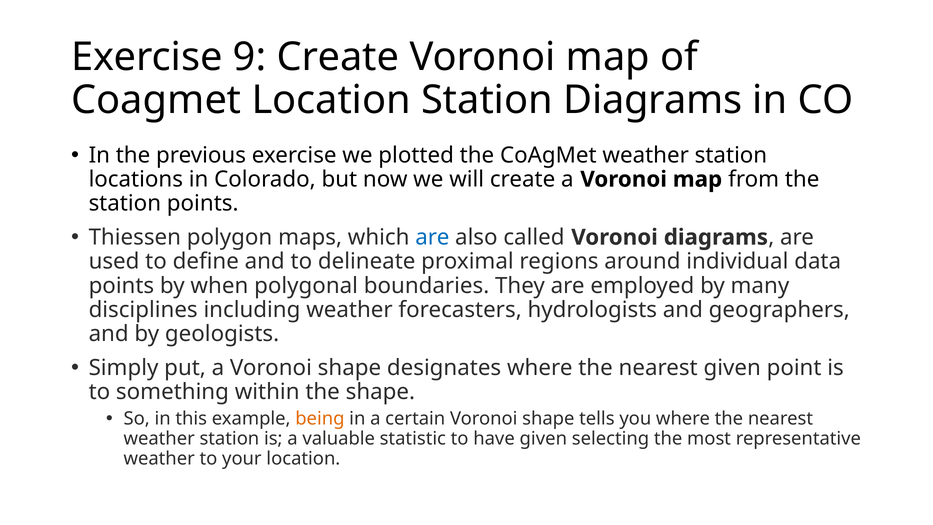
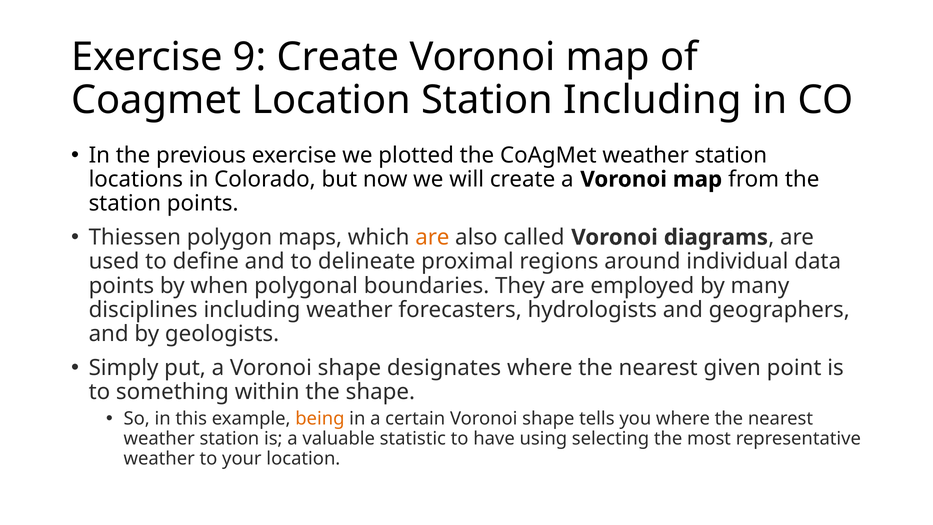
Station Diagrams: Diagrams -> Including
are at (432, 237) colour: blue -> orange
have given: given -> using
